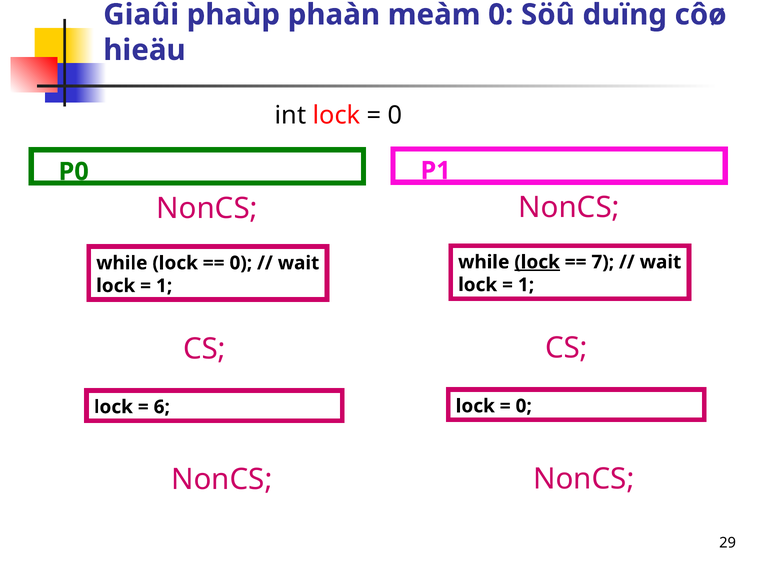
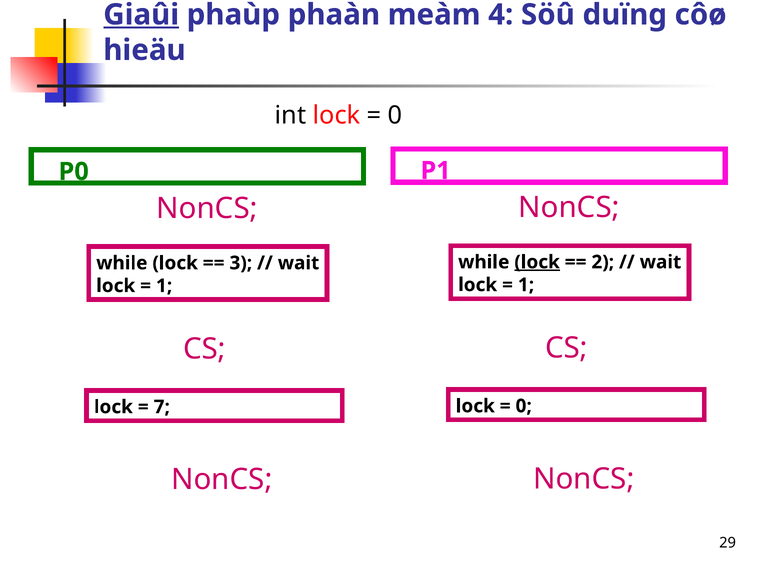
Giaûi underline: none -> present
meàm 0: 0 -> 4
7: 7 -> 2
0 at (241, 263): 0 -> 3
6: 6 -> 7
